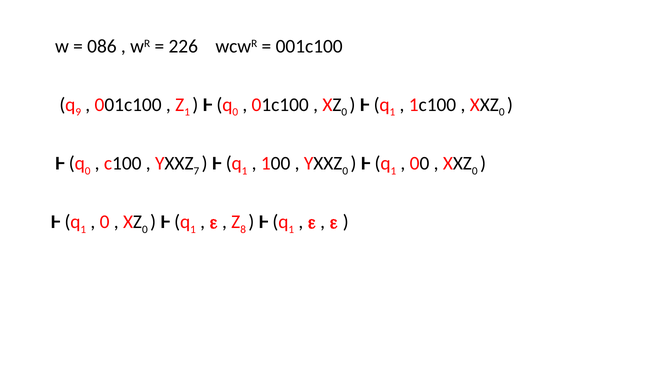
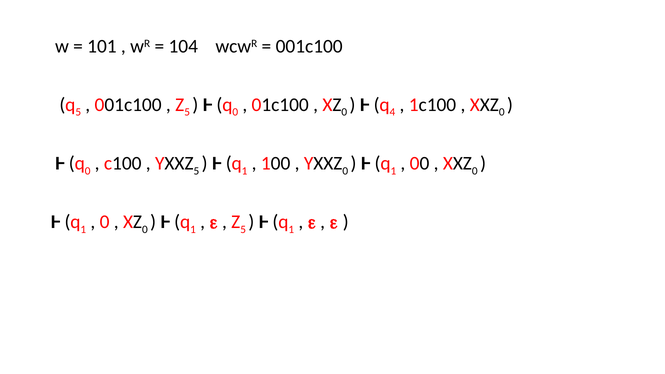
086: 086 -> 101
226: 226 -> 104
9 at (78, 112): 9 -> 5
1 at (187, 112): 1 -> 5
1 at (392, 112): 1 -> 4
7 at (196, 171): 7 -> 5
8 at (243, 230): 8 -> 5
